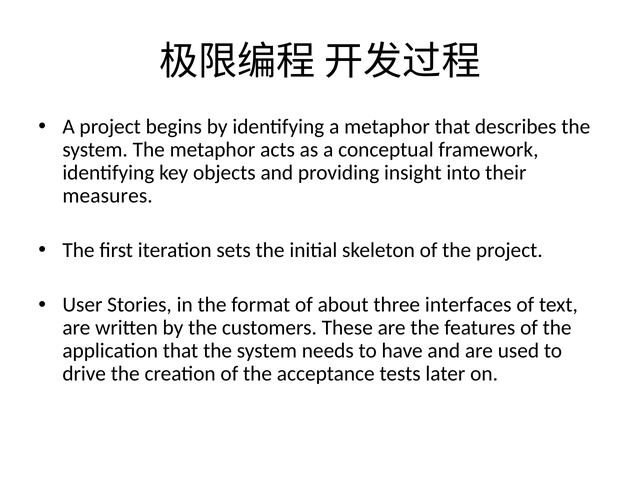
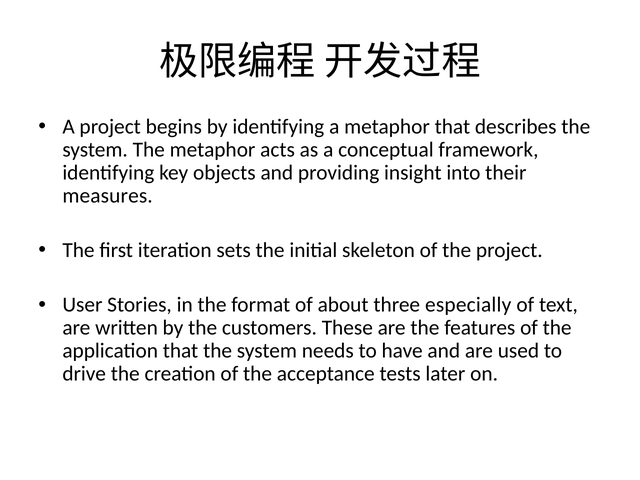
interfaces: interfaces -> especially
